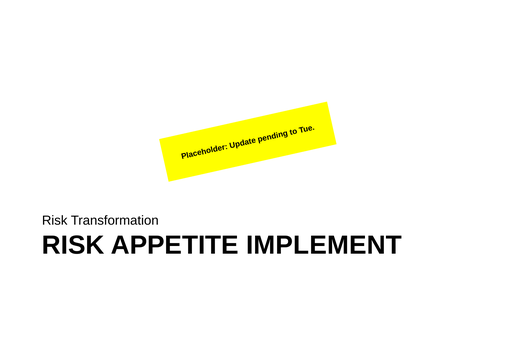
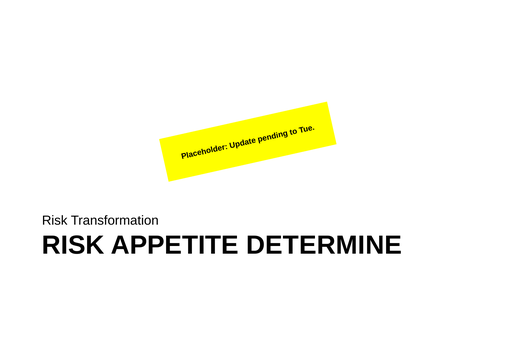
IMPLEMENT: IMPLEMENT -> DETERMINE
